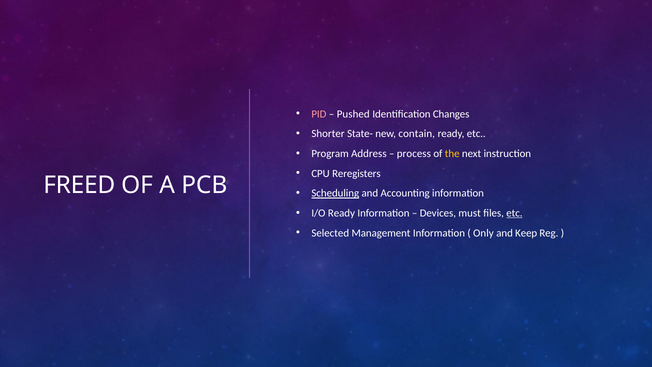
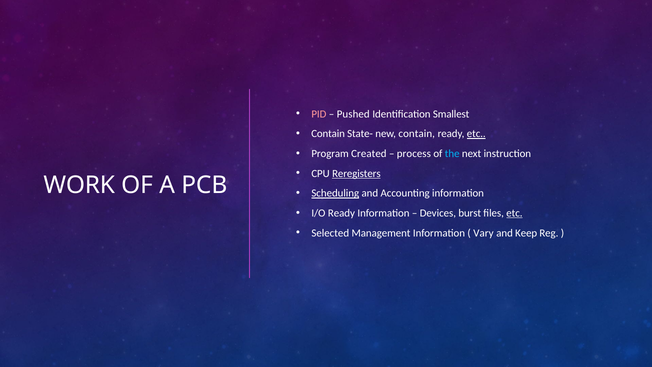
Changes: Changes -> Smallest
Shorter at (328, 134): Shorter -> Contain
etc at (476, 134) underline: none -> present
Address: Address -> Created
the colour: yellow -> light blue
Reregisters underline: none -> present
FREED: FREED -> WORK
must: must -> burst
Only: Only -> Vary
